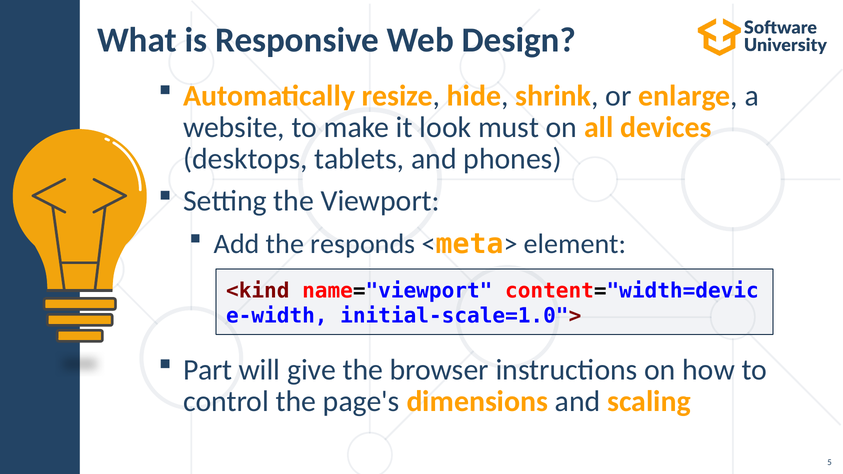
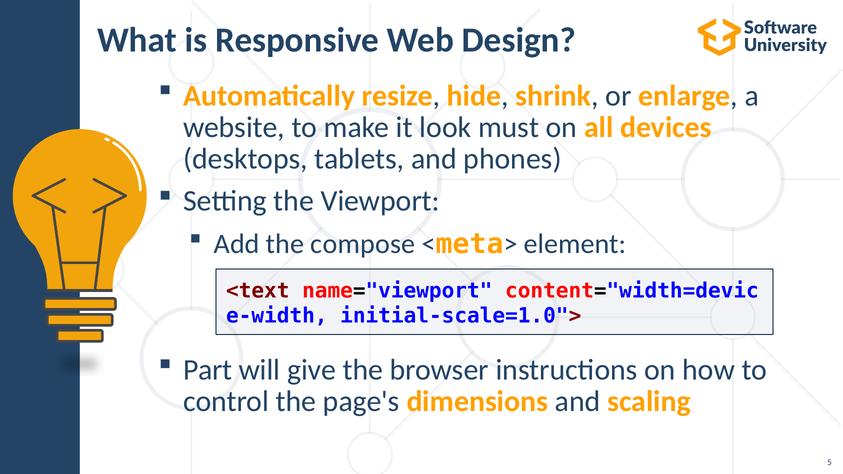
responds: responds -> compose
<kind: <kind -> <text
